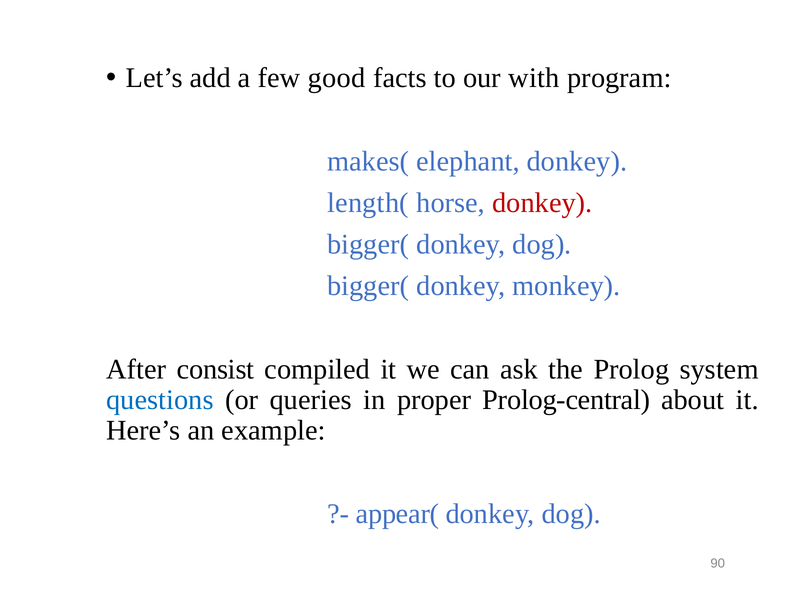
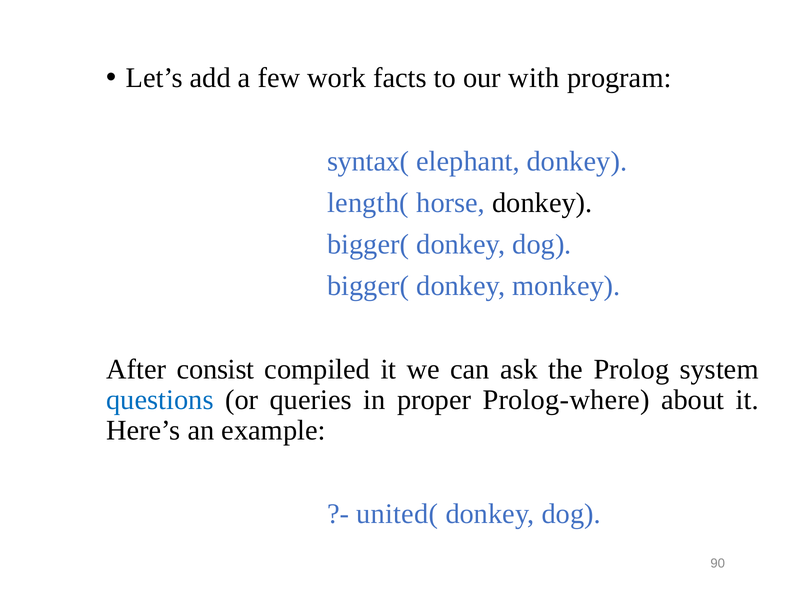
good: good -> work
makes(: makes( -> syntax(
donkey at (542, 203) colour: red -> black
Prolog-central: Prolog-central -> Prolog-where
appear(: appear( -> united(
